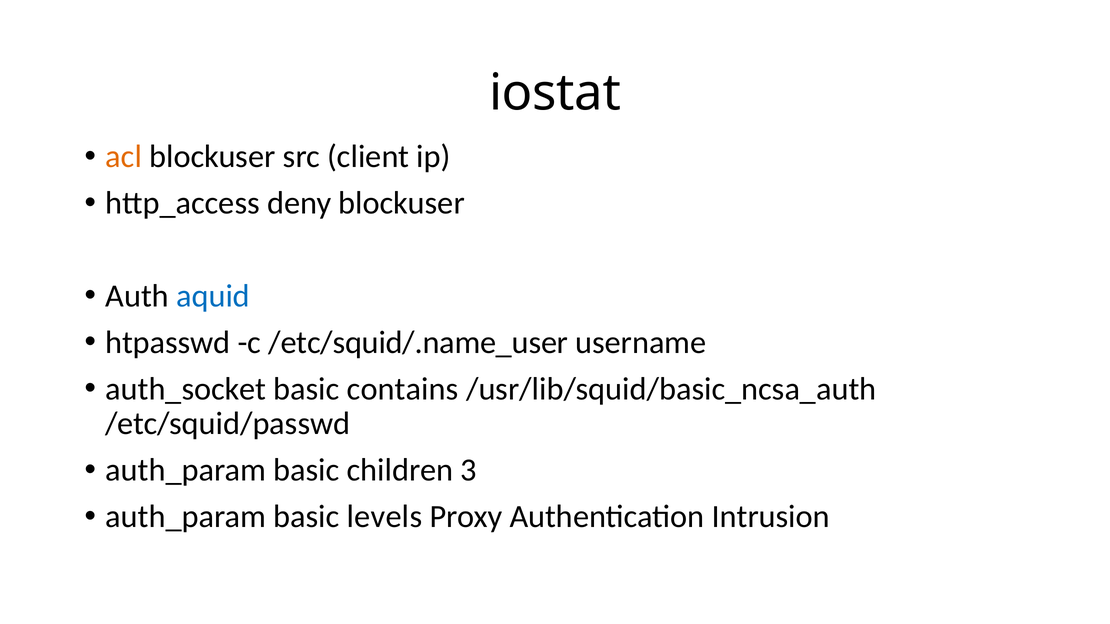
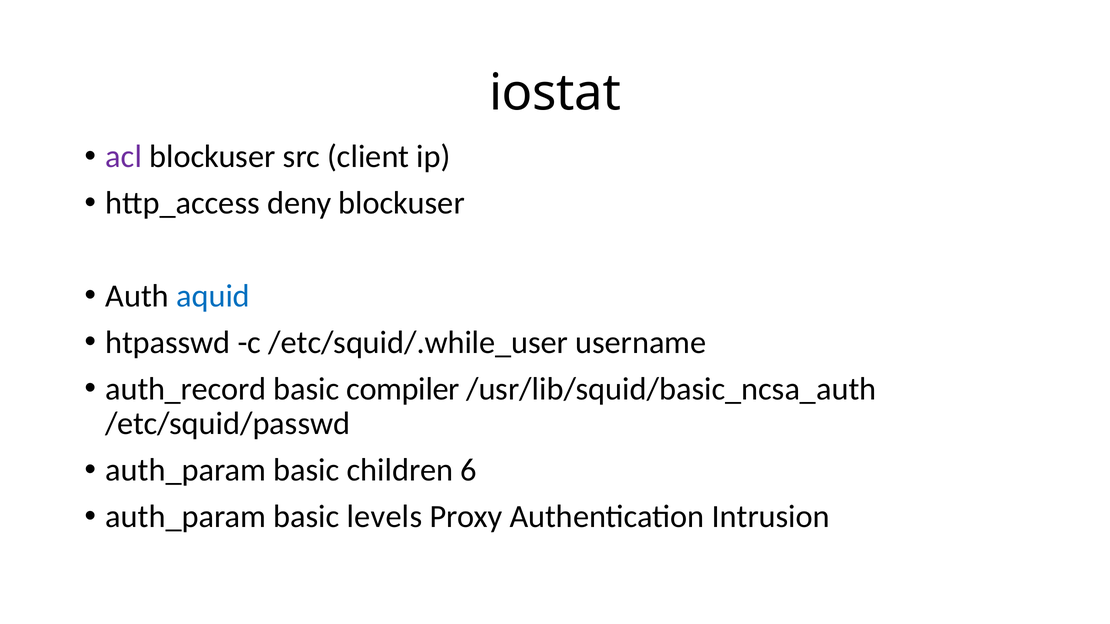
acl colour: orange -> purple
/etc/squid/.name_user: /etc/squid/.name_user -> /etc/squid/.while_user
auth_socket: auth_socket -> auth_record
contains: contains -> compiler
3: 3 -> 6
